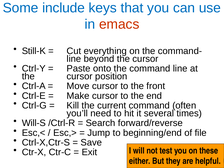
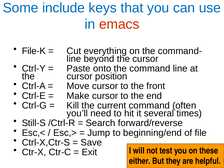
Still-K: Still-K -> File-K
Will-S: Will-S -> Still-S
